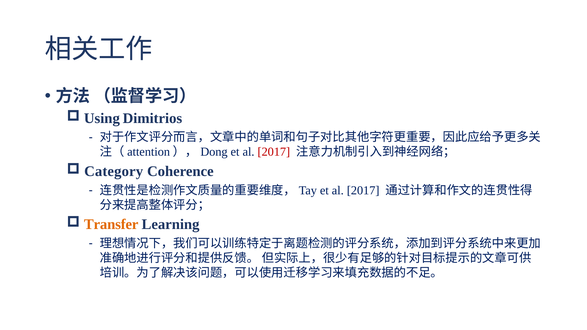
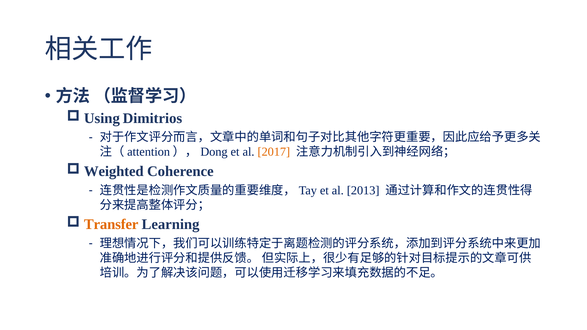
2017 at (274, 152) colour: red -> orange
Category: Category -> Weighted
2017 at (363, 190): 2017 -> 2013
